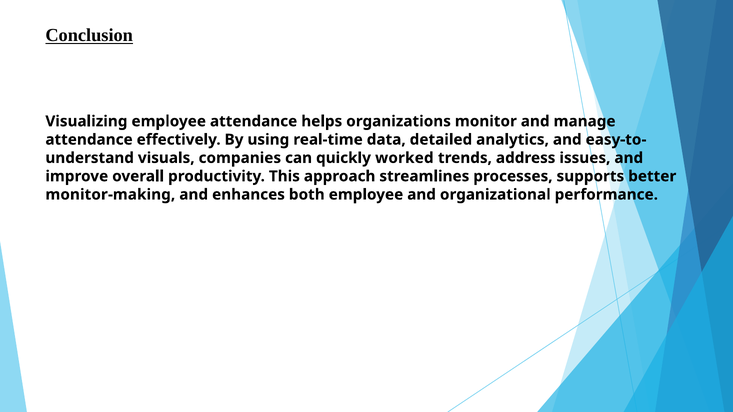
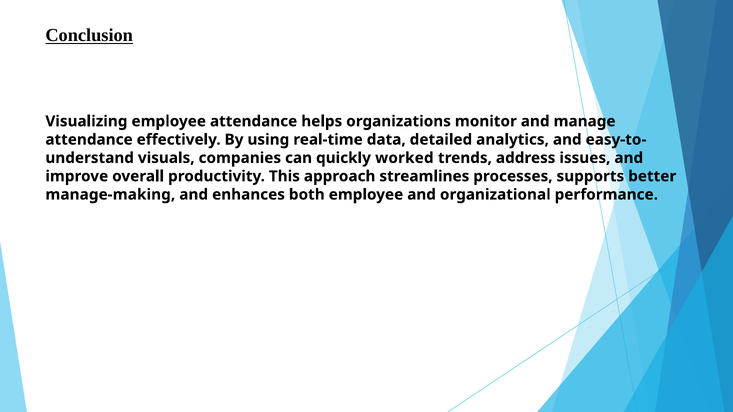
monitor-making: monitor-making -> manage-making
